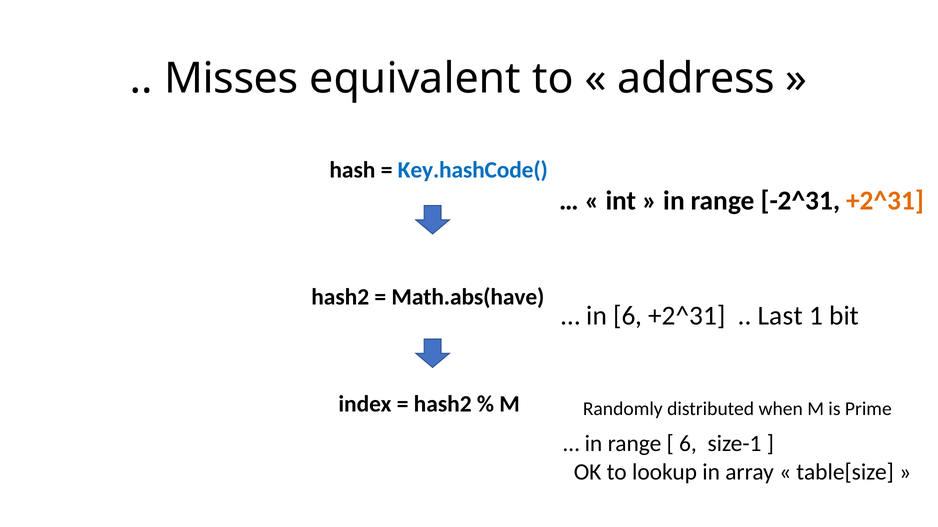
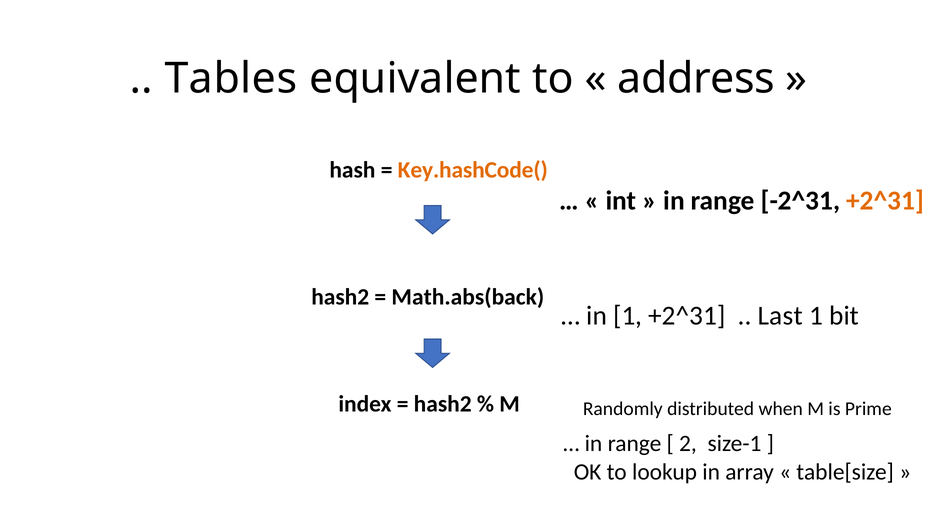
Misses: Misses -> Tables
Key.hashCode( colour: blue -> orange
Math.abs(have: Math.abs(have -> Math.abs(back
in 6: 6 -> 1
6 at (688, 444): 6 -> 2
